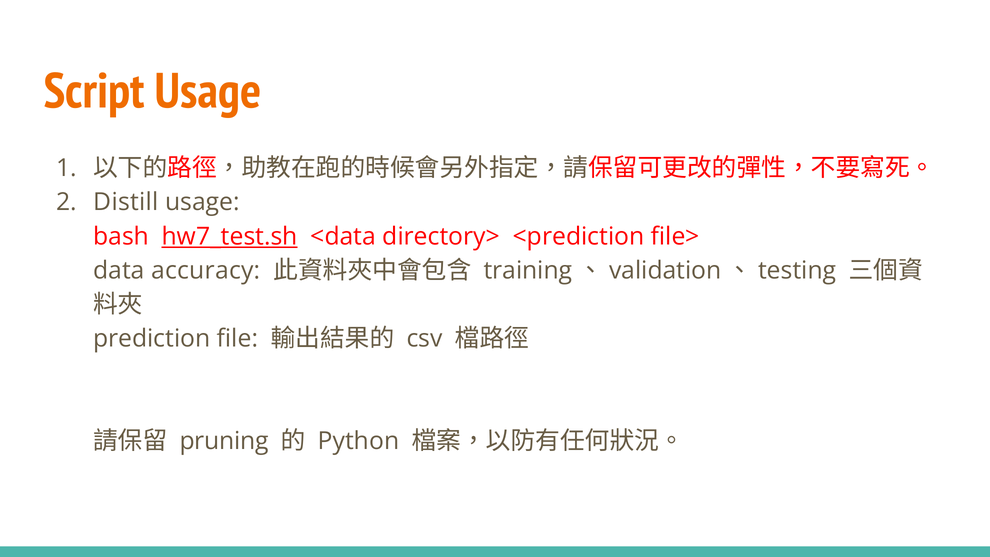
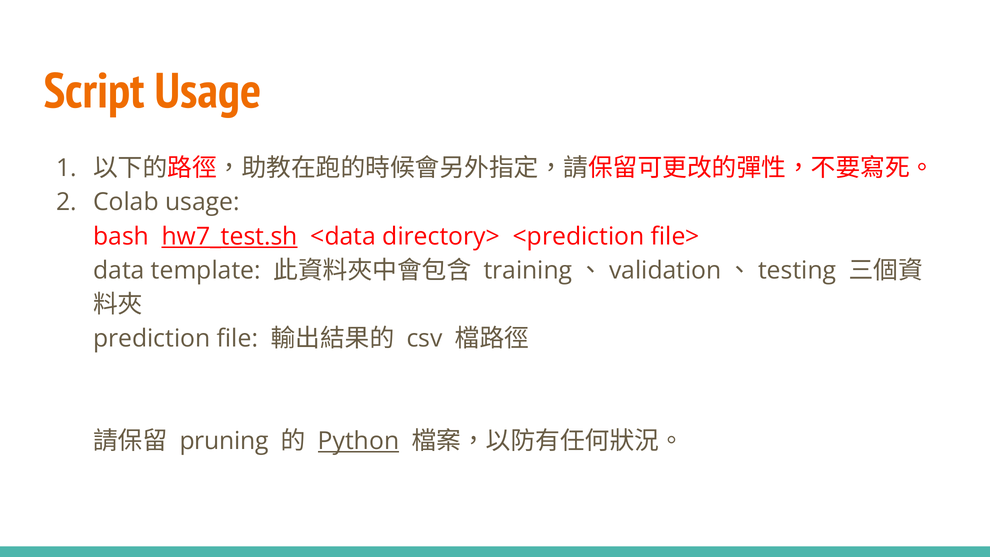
Distill: Distill -> Colab
accuracy: accuracy -> template
Python underline: none -> present
